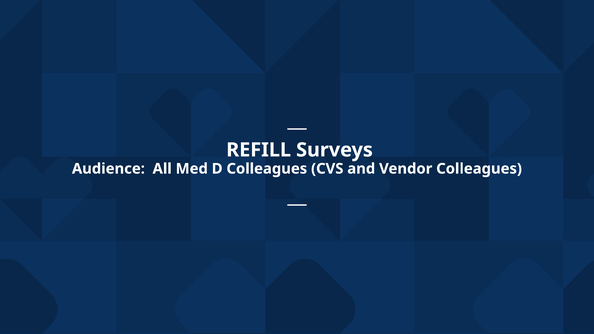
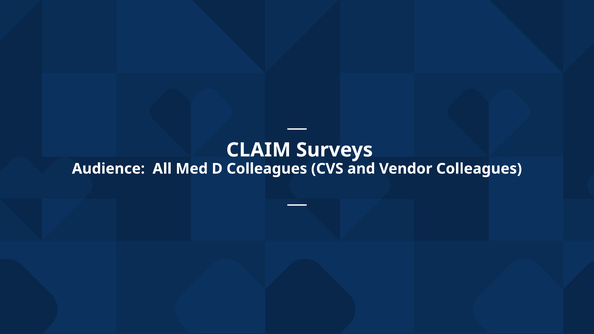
REFILL: REFILL -> CLAIM
